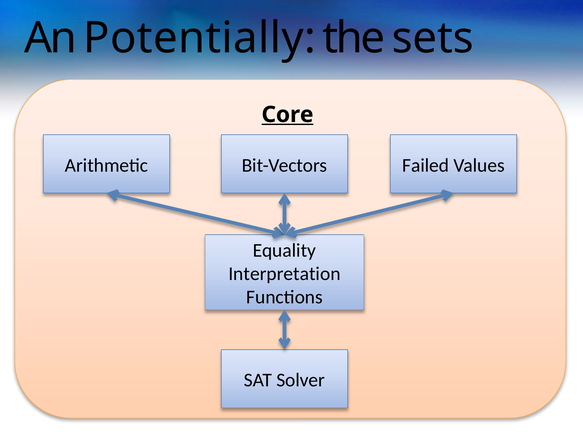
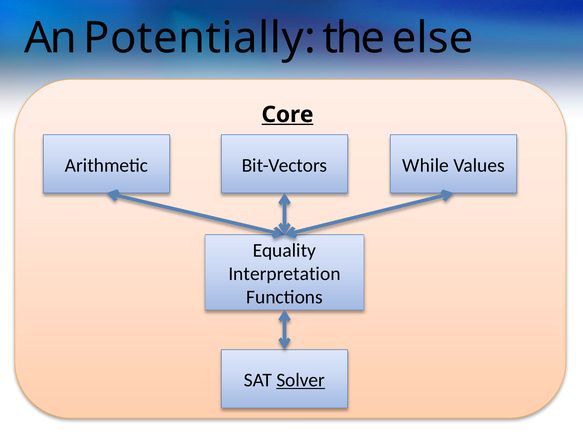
sets: sets -> else
Failed: Failed -> While
Solver underline: none -> present
